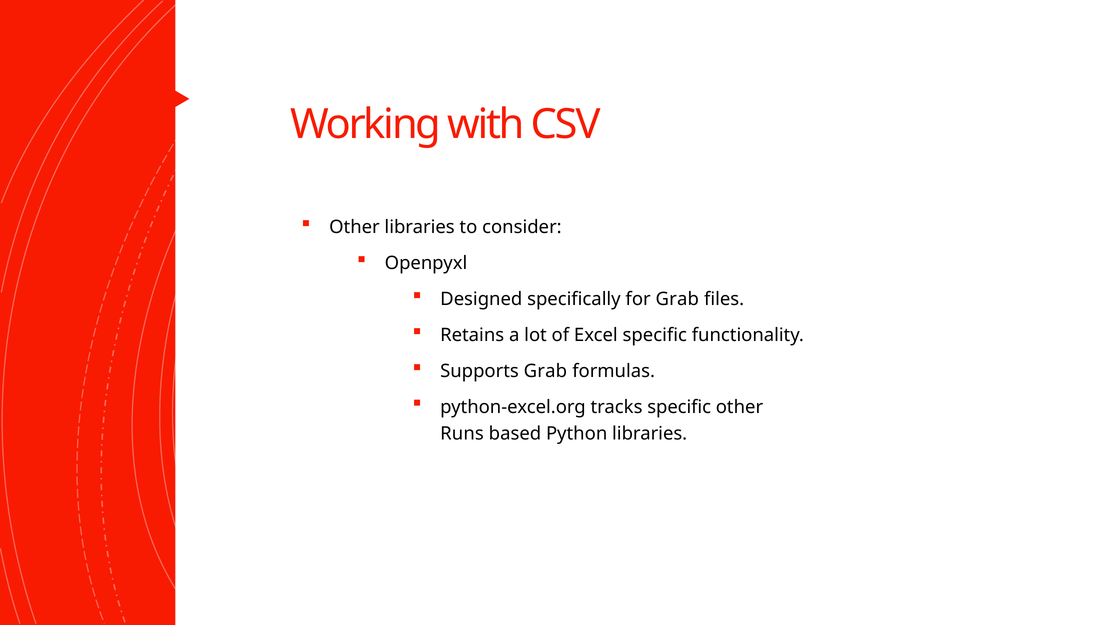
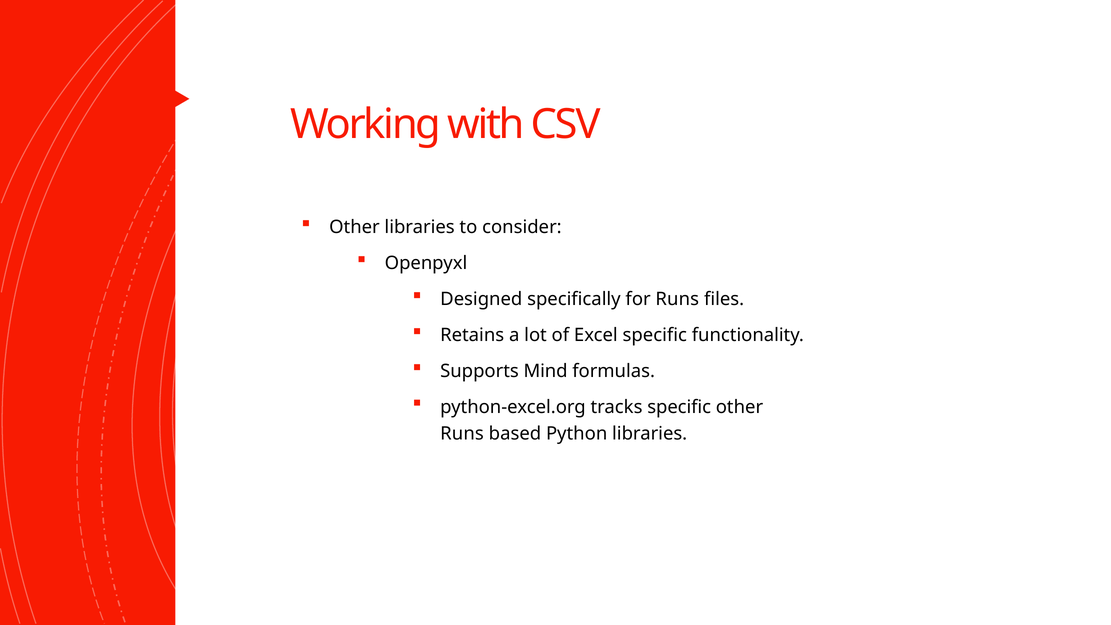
for Grab: Grab -> Runs
Supports Grab: Grab -> Mind
